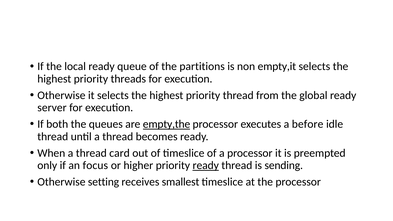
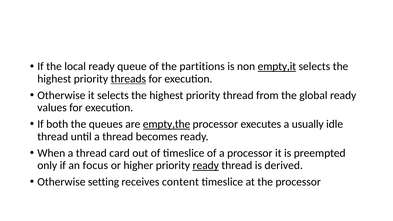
empty,it underline: none -> present
threads underline: none -> present
server: server -> values
before: before -> usually
sending: sending -> derived
smallest: smallest -> content
